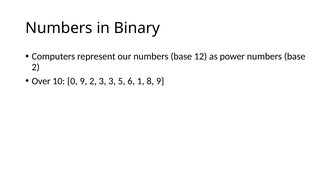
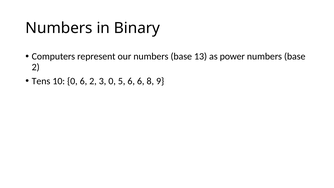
12: 12 -> 13
Over: Over -> Tens
0 9: 9 -> 6
3 3: 3 -> 0
6 1: 1 -> 6
